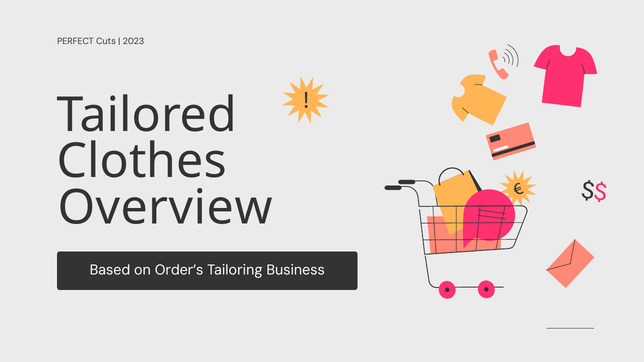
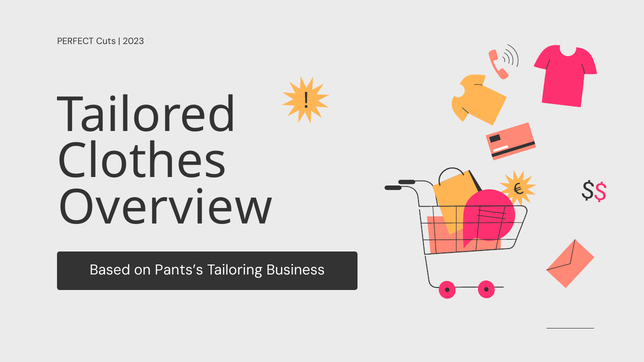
Order’s: Order’s -> Pants’s
